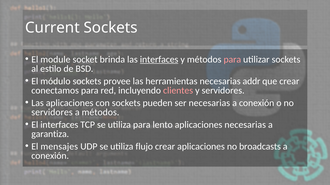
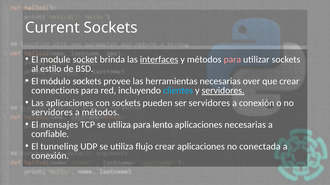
addr: addr -> over
conectamos: conectamos -> connections
clientes colour: pink -> light blue
servidores at (223, 91) underline: none -> present
ser necesarias: necesarias -> servidores
El interfaces: interfaces -> mensajes
garantiza: garantiza -> confiable
mensajes: mensajes -> tunneling
broadcasts: broadcasts -> conectada
